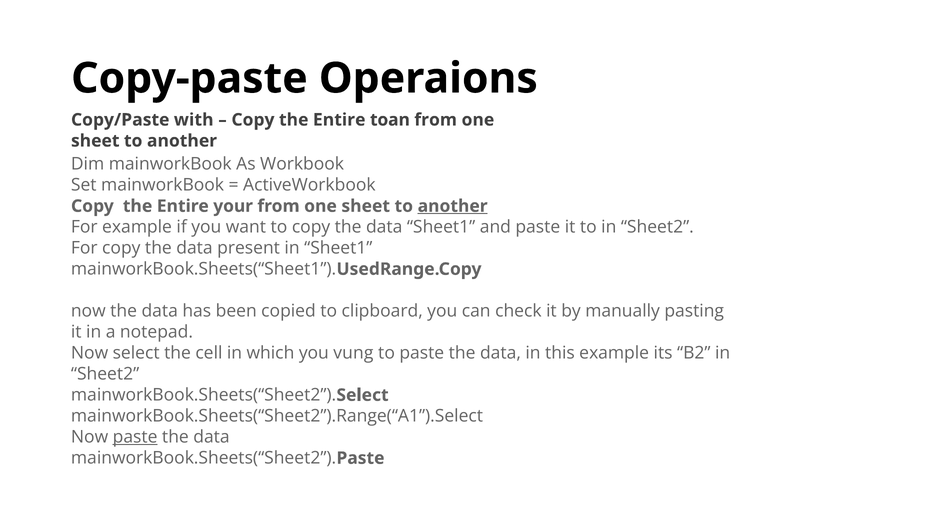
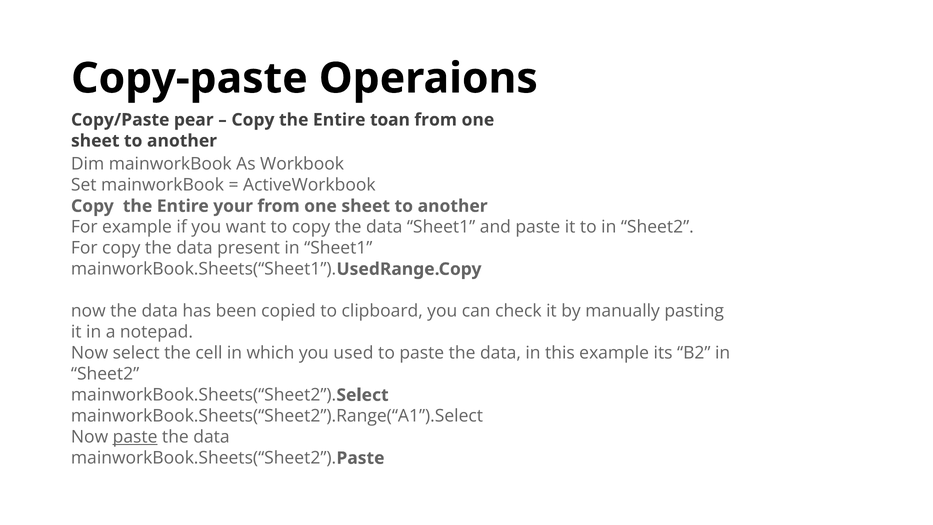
with: with -> pear
another at (453, 206) underline: present -> none
vung: vung -> used
